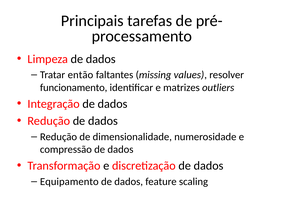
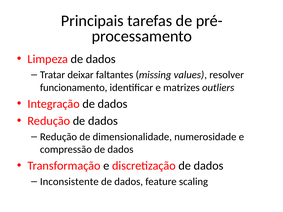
então: então -> deixar
Equipamento: Equipamento -> Inconsistente
